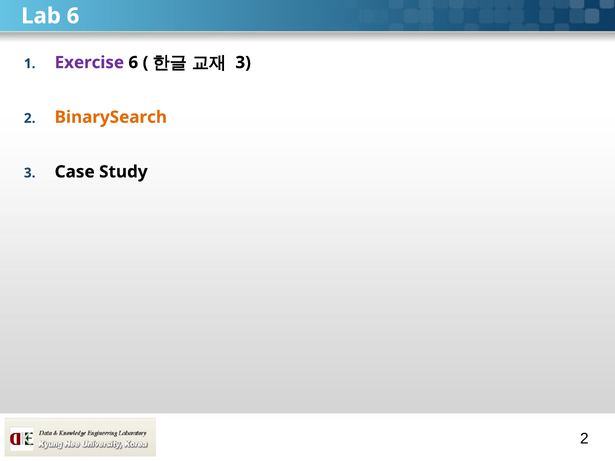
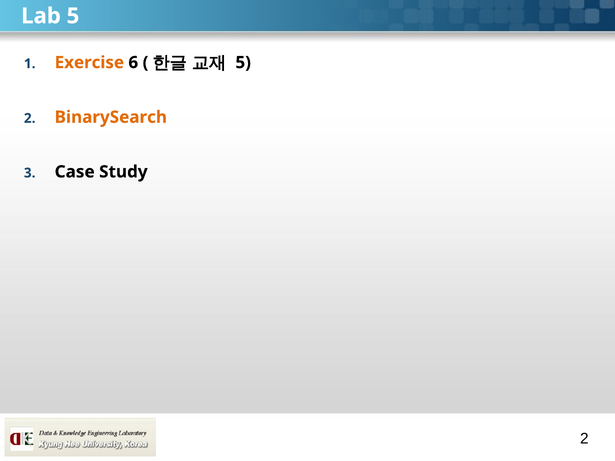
Lab 6: 6 -> 5
Exercise colour: purple -> orange
3 at (243, 63): 3 -> 5
